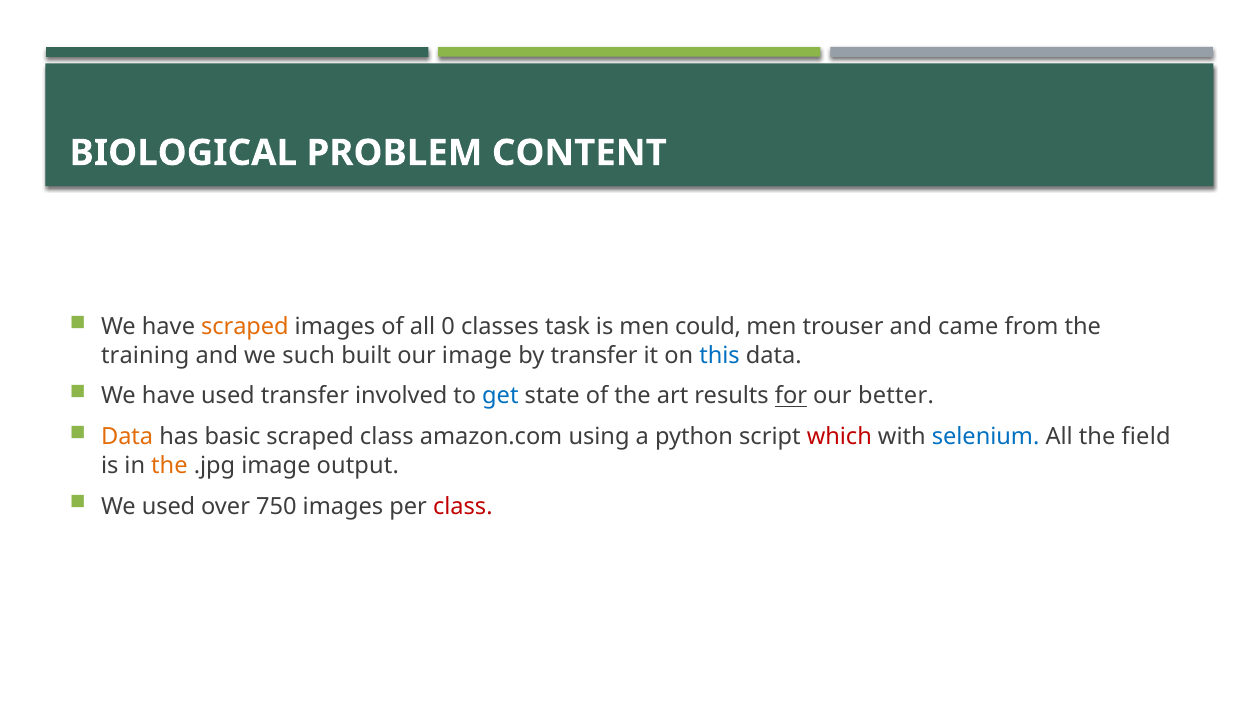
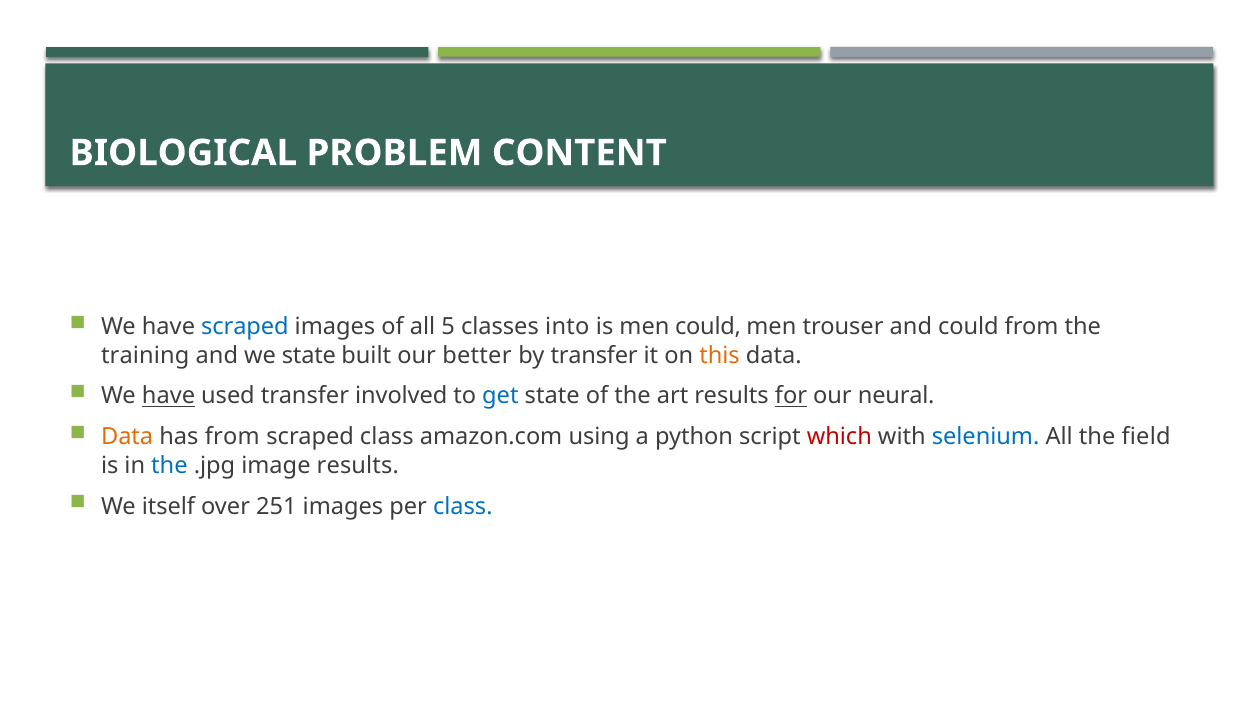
scraped at (245, 327) colour: orange -> blue
0: 0 -> 5
task: task -> into
and came: came -> could
we such: such -> state
our image: image -> better
this colour: blue -> orange
have at (169, 396) underline: none -> present
better: better -> neural
has basic: basic -> from
the at (169, 466) colour: orange -> blue
image output: output -> results
We used: used -> itself
750: 750 -> 251
class at (463, 506) colour: red -> blue
